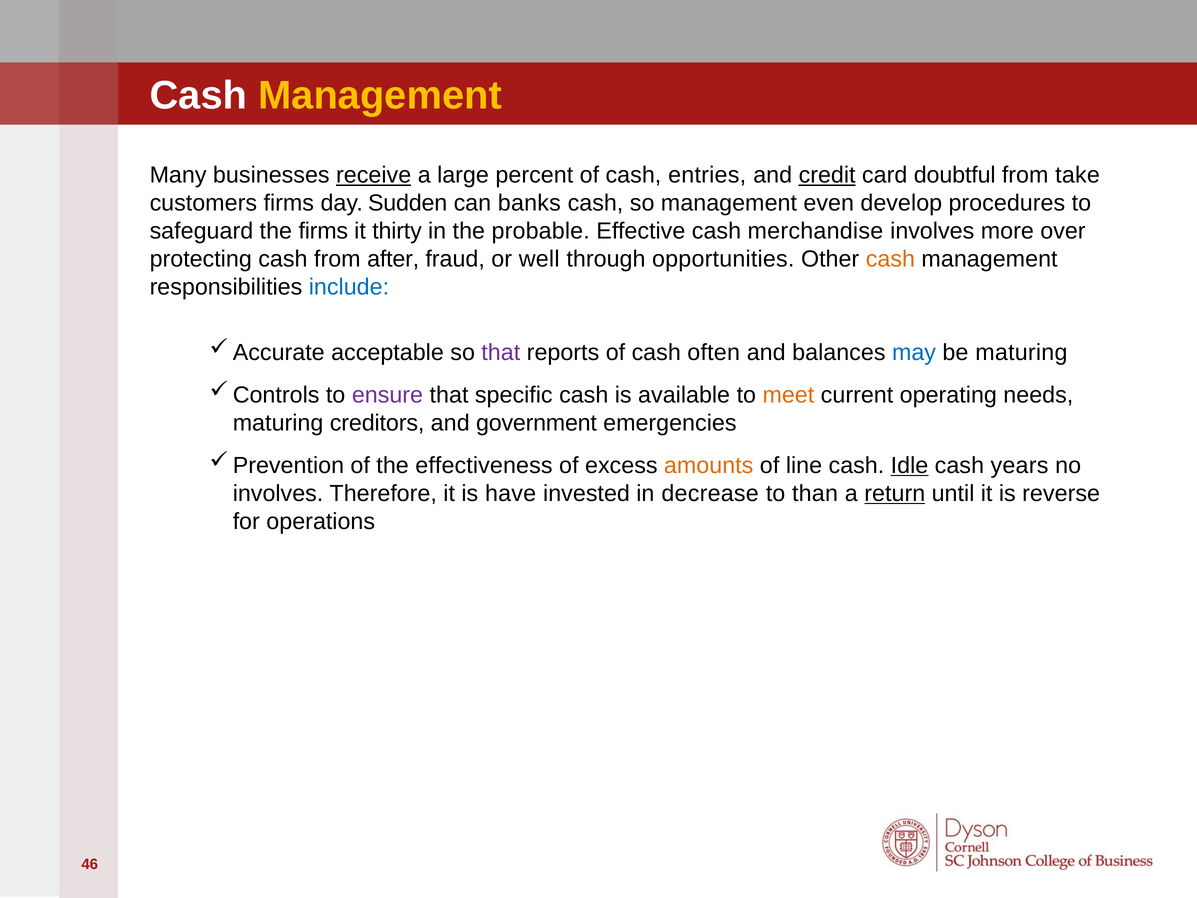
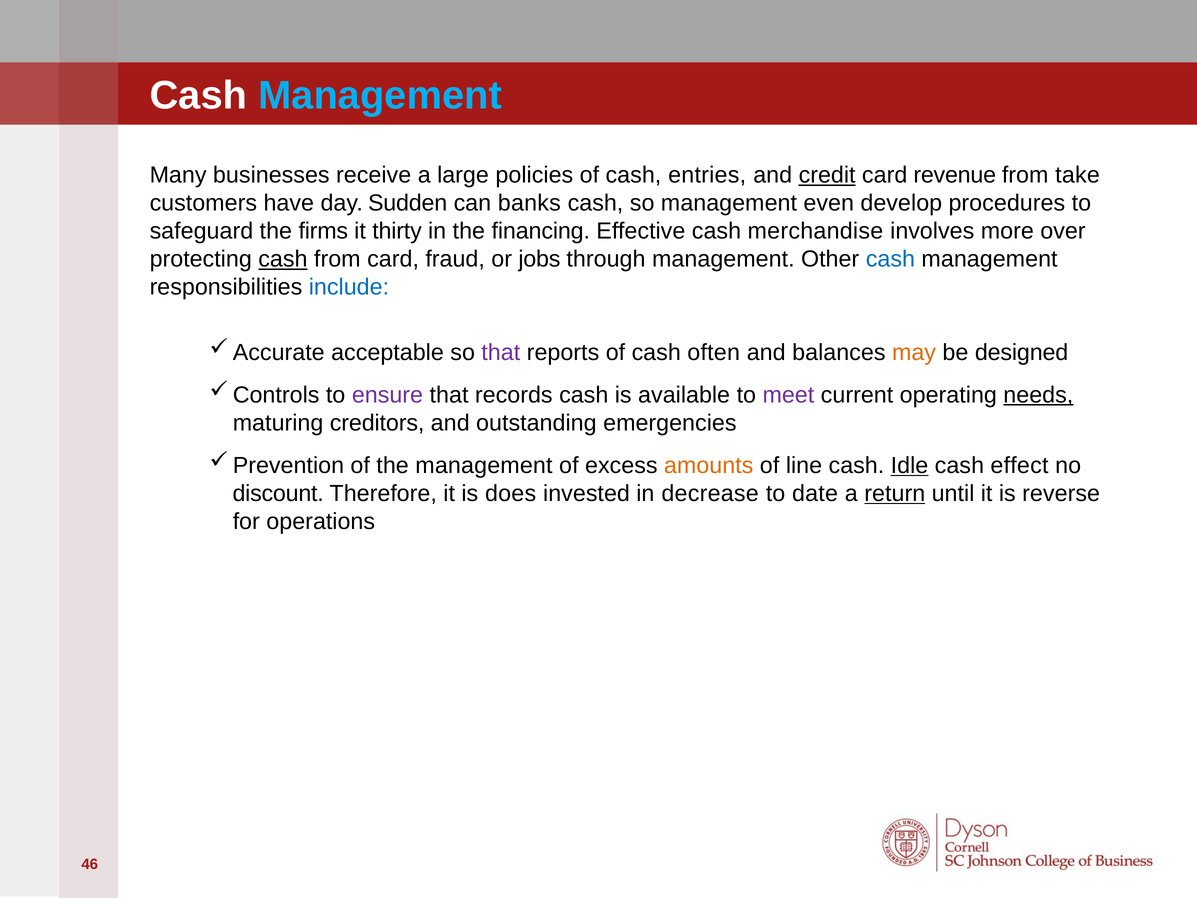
Management at (380, 95) colour: yellow -> light blue
receive underline: present -> none
percent: percent -> policies
doubtful: doubtful -> revenue
customers firms: firms -> have
probable: probable -> financing
cash at (283, 259) underline: none -> present
from after: after -> card
well: well -> jobs
through opportunities: opportunities -> management
cash at (890, 259) colour: orange -> blue
may colour: blue -> orange
be maturing: maturing -> designed
specific: specific -> records
meet colour: orange -> purple
needs underline: none -> present
government: government -> outstanding
the effectiveness: effectiveness -> management
years: years -> effect
involves at (278, 493): involves -> discount
have: have -> does
than: than -> date
